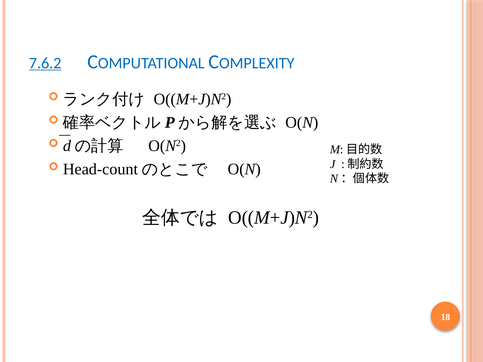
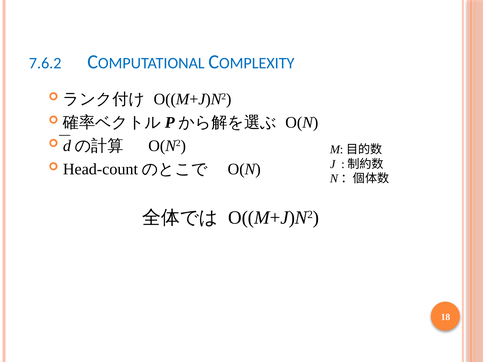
7.6.2 underline: present -> none
